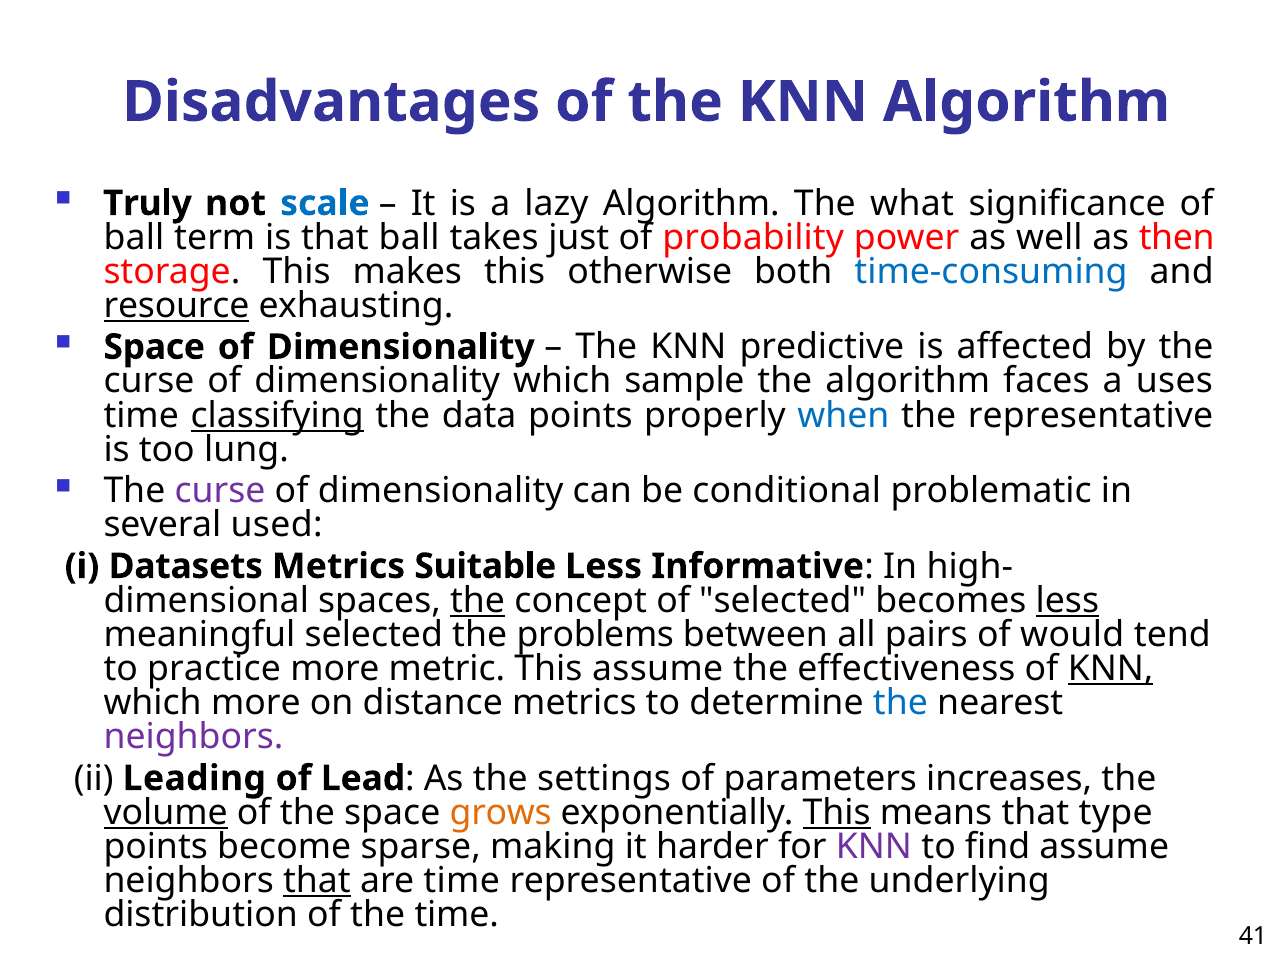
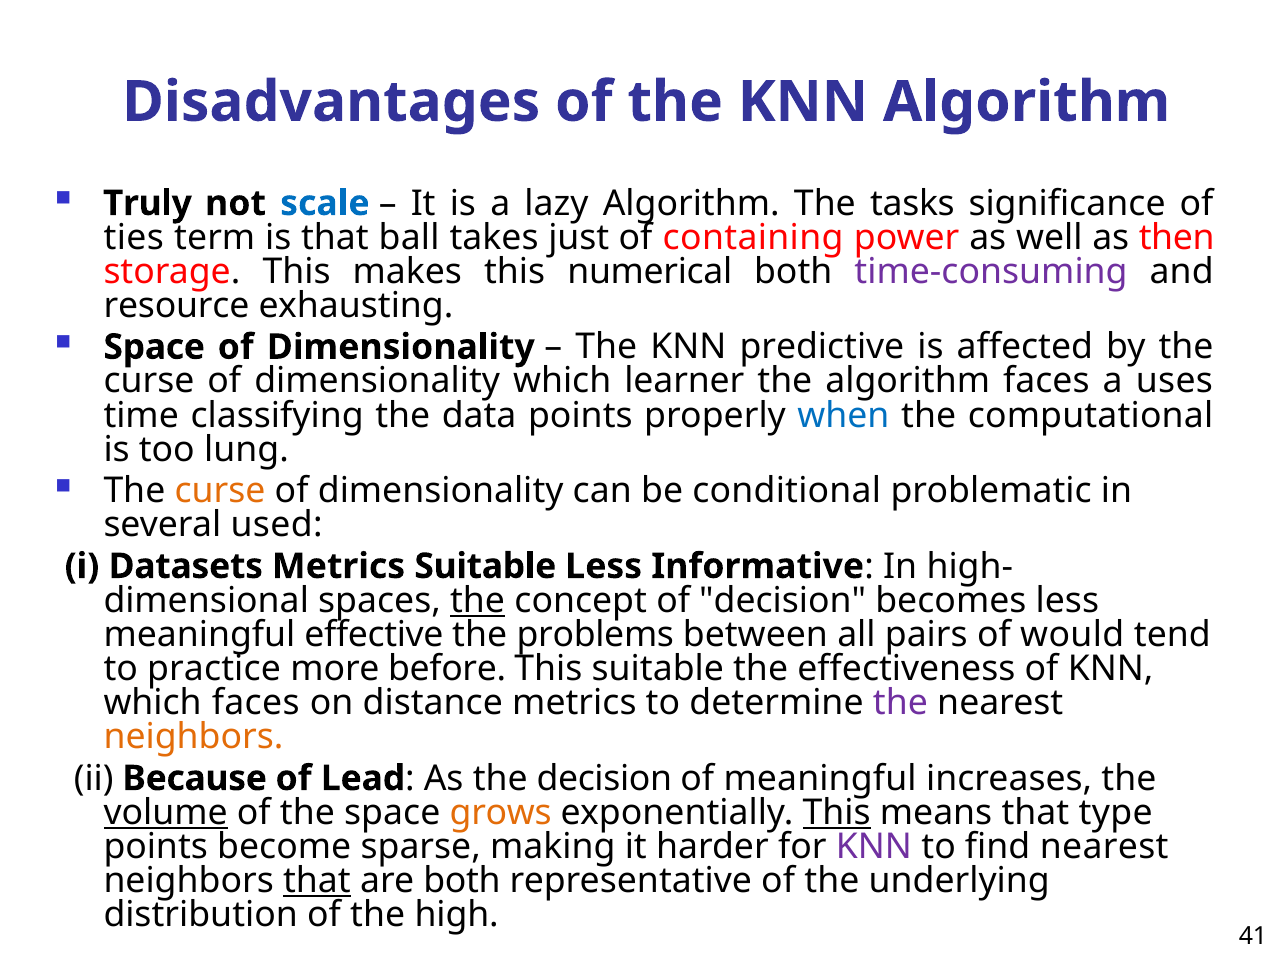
what: what -> tasks
ball at (134, 237): ball -> ties
probability: probability -> containing
otherwise: otherwise -> numerical
time-consuming colour: blue -> purple
resource underline: present -> none
sample: sample -> learner
classifying underline: present -> none
the representative: representative -> computational
curse at (220, 491) colour: purple -> orange
of selected: selected -> decision
less at (1067, 600) underline: present -> none
meaningful selected: selected -> effective
metric: metric -> before
This assume: assume -> suitable
KNN at (1111, 669) underline: present -> none
which more: more -> faces
the at (900, 703) colour: blue -> purple
neighbors at (193, 737) colour: purple -> orange
Leading: Leading -> Because
the settings: settings -> decision
of parameters: parameters -> meaningful
find assume: assume -> nearest
are time: time -> both
the time: time -> high
